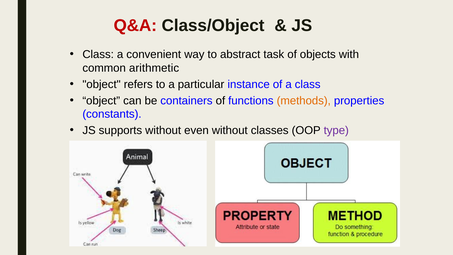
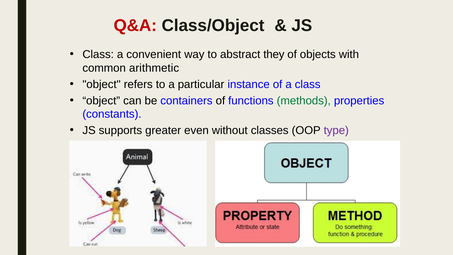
task: task -> they
methods colour: orange -> green
supports without: without -> greater
